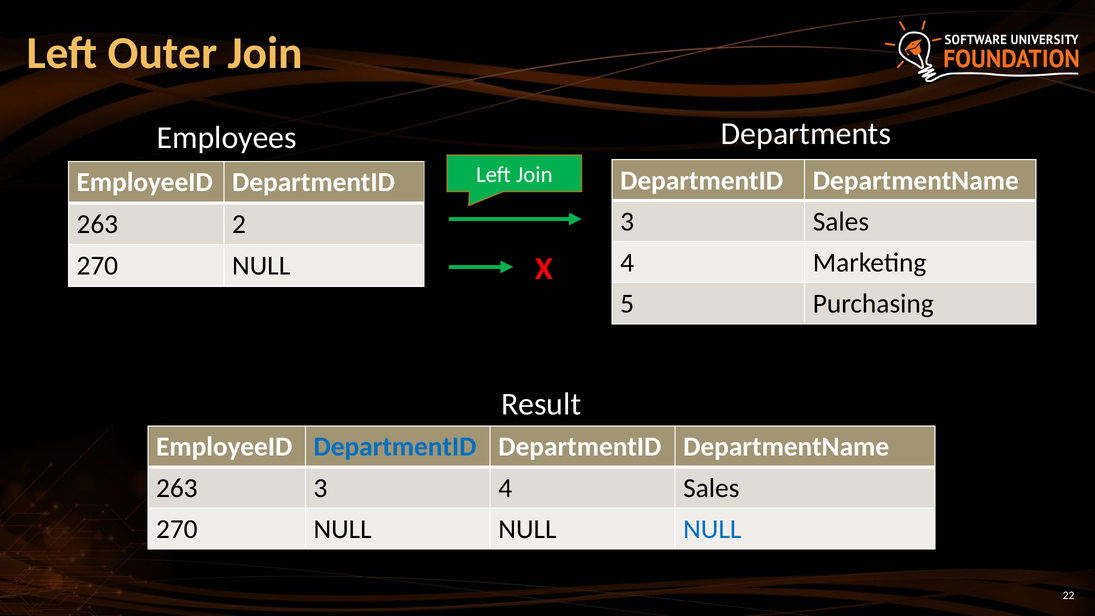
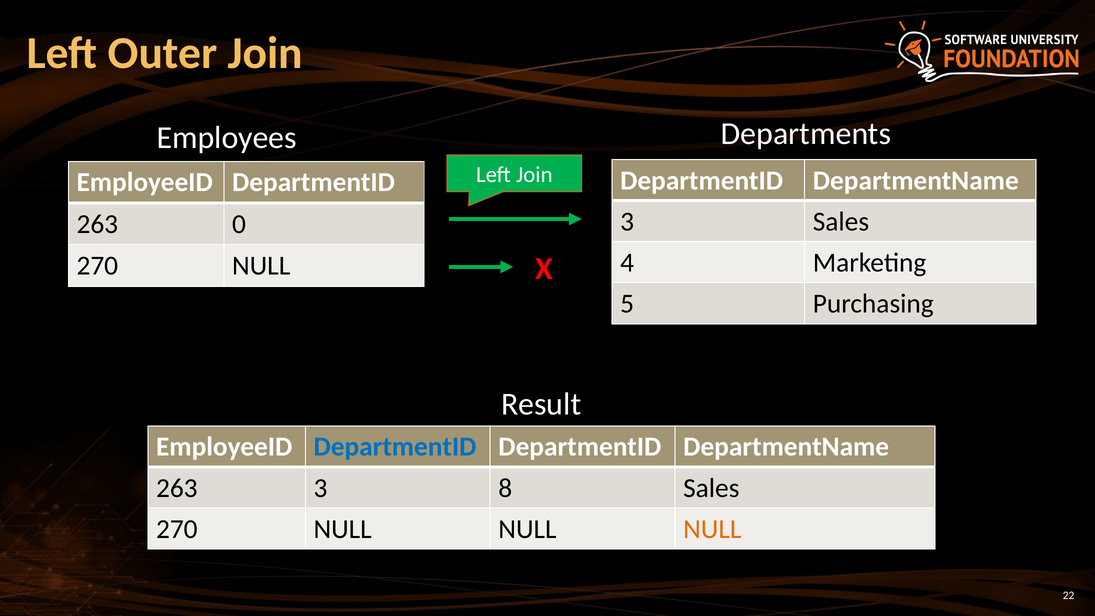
2: 2 -> 0
3 4: 4 -> 8
NULL at (712, 529) colour: blue -> orange
